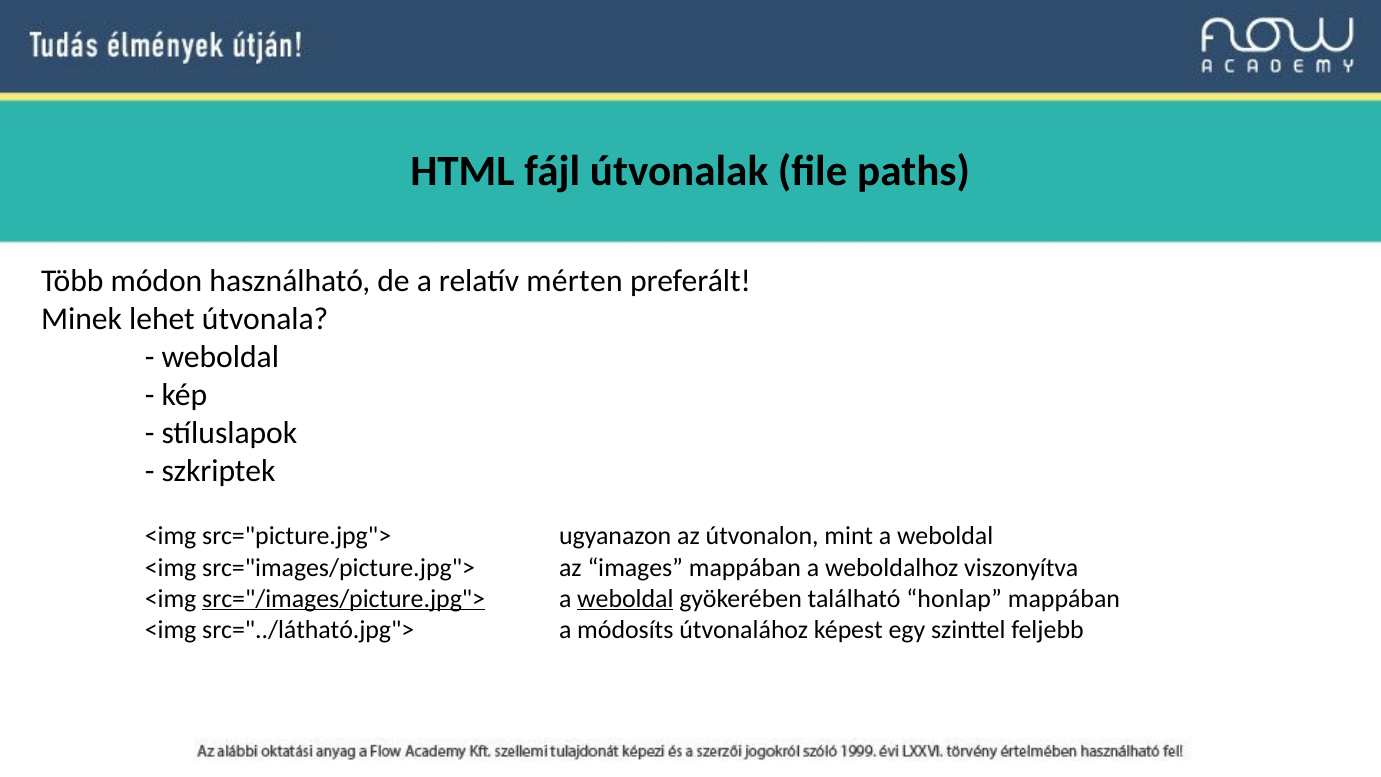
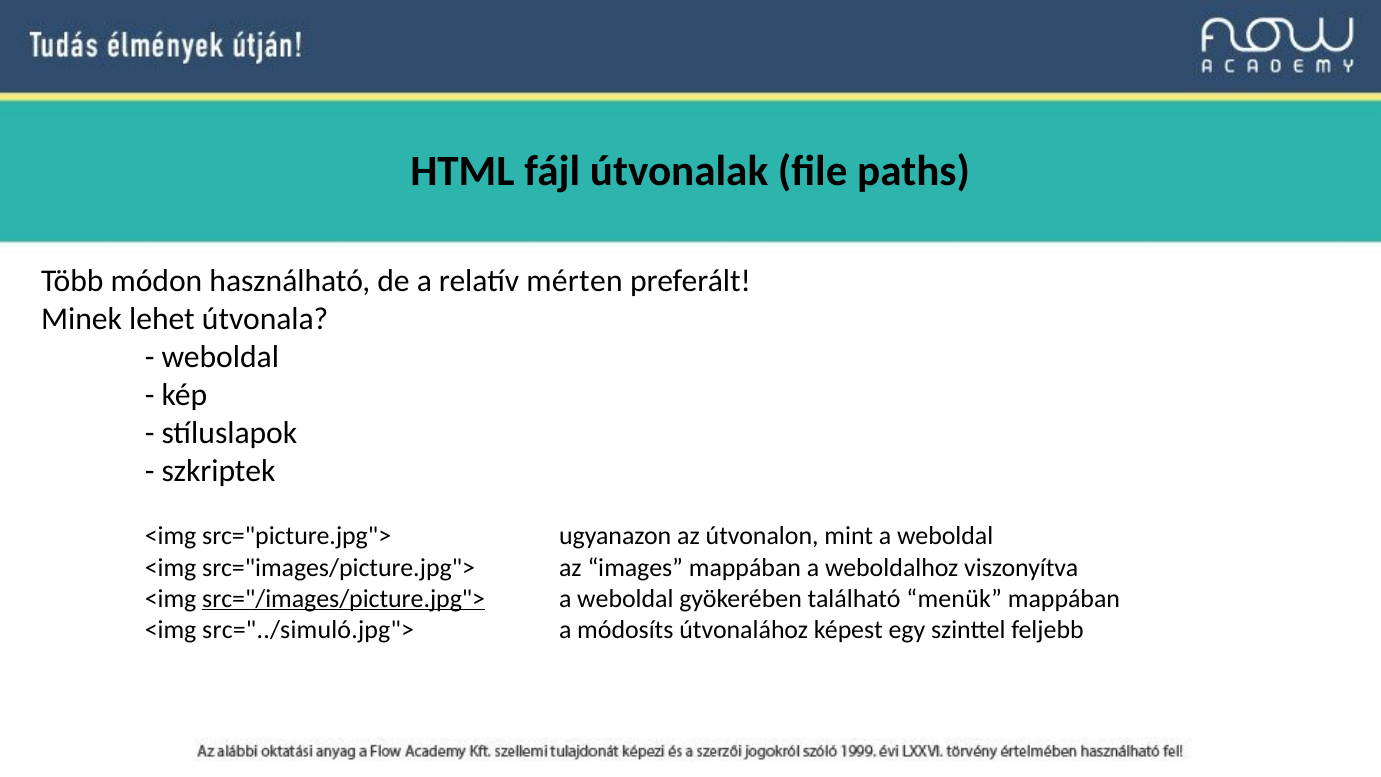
weboldal at (625, 598) underline: present -> none
honlap: honlap -> menük
src="../látható.jpg">: src="../látható.jpg"> -> src="../simuló.jpg">
